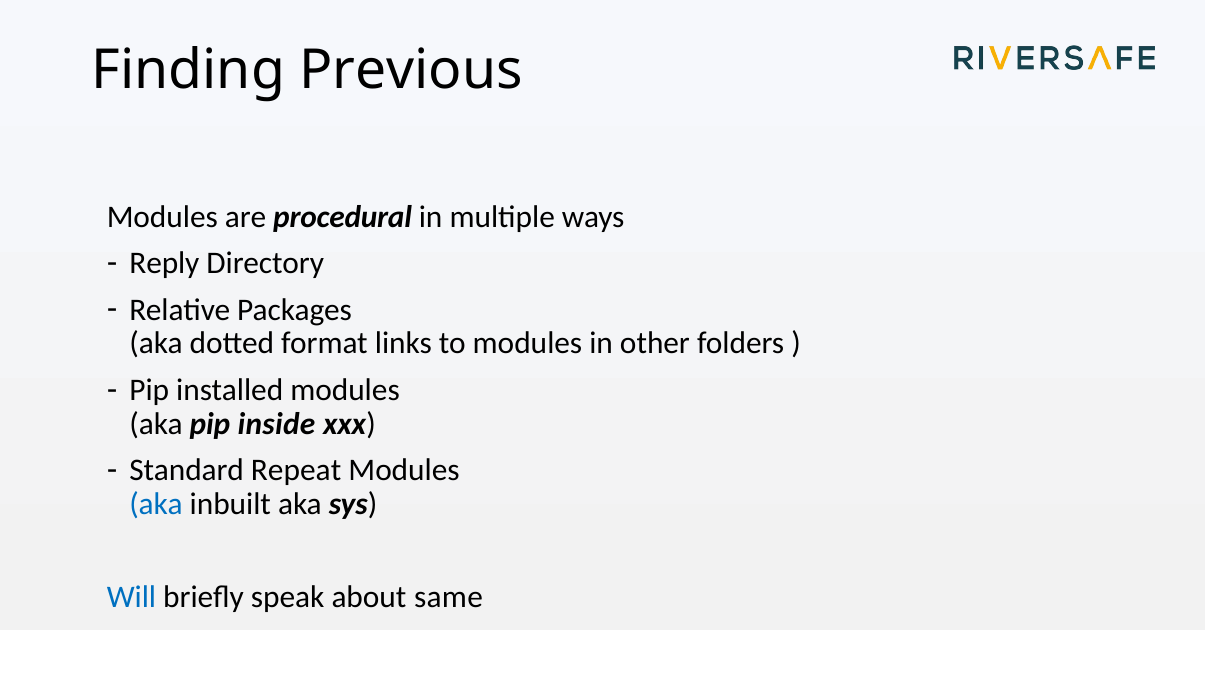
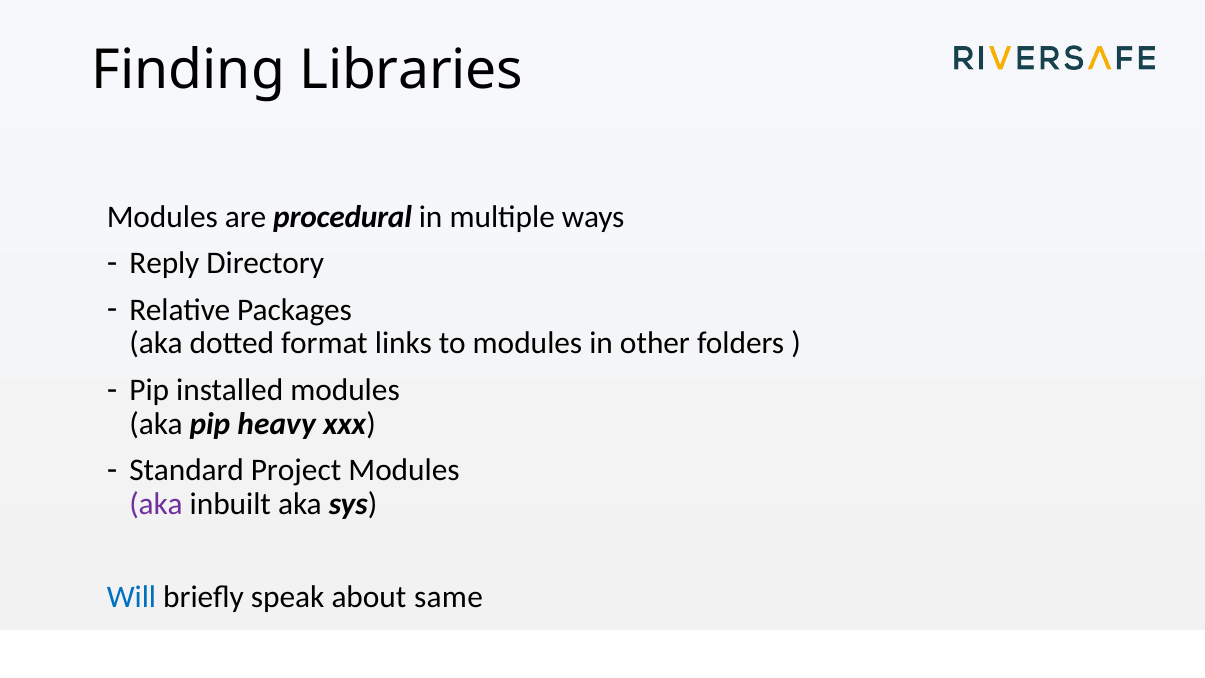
Previous: Previous -> Libraries
inside: inside -> heavy
Repeat: Repeat -> Project
aka at (156, 504) colour: blue -> purple
